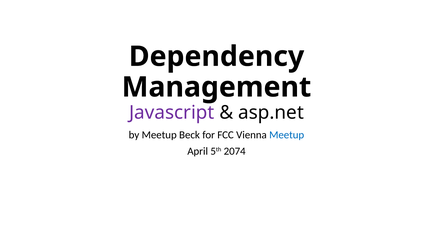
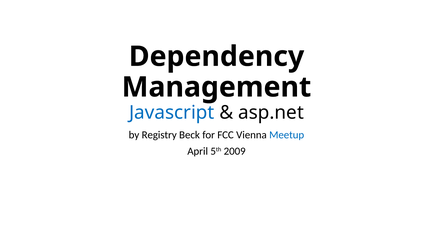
Javascript colour: purple -> blue
by Meetup: Meetup -> Registry
2074: 2074 -> 2009
